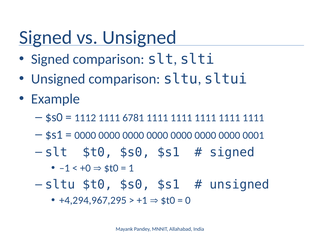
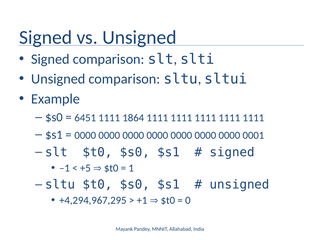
1112: 1112 -> 6451
6781: 6781 -> 1864
+0: +0 -> +5
